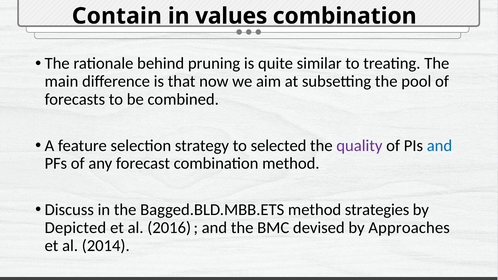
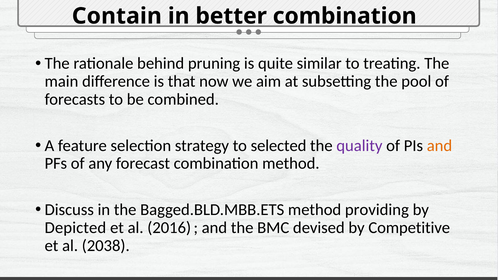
values: values -> better
and at (439, 146) colour: blue -> orange
strategies: strategies -> providing
Approaches: Approaches -> Competitive
2014: 2014 -> 2038
